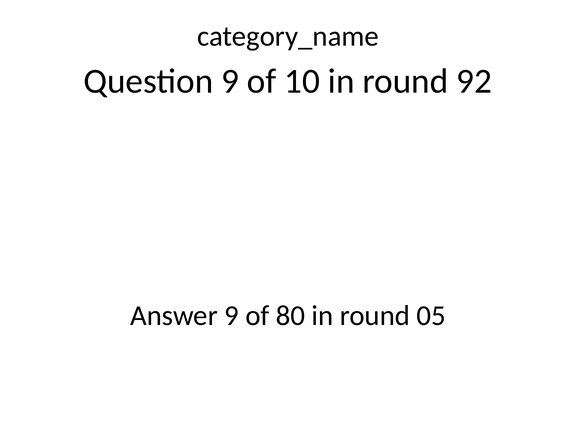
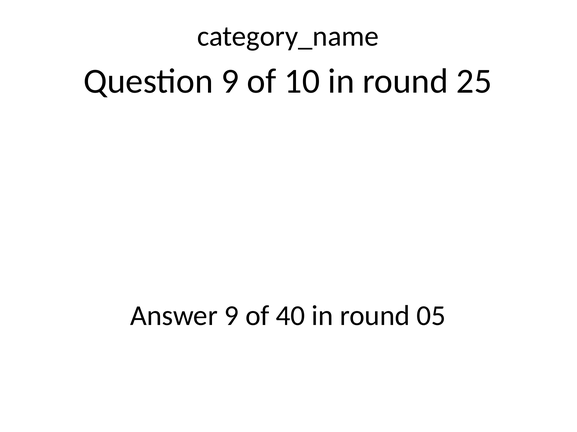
92: 92 -> 25
80: 80 -> 40
